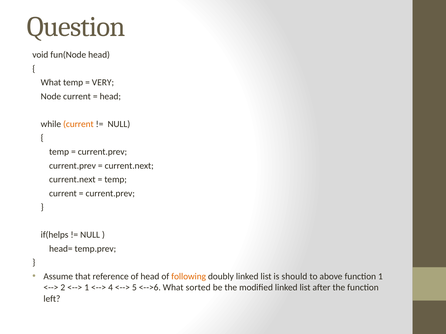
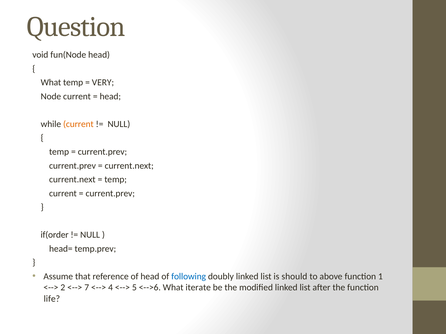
if(helps: if(helps -> if(order
following colour: orange -> blue
1 at (87, 288): 1 -> 7
sorted: sorted -> iterate
left: left -> life
